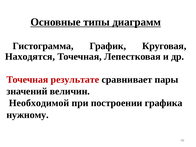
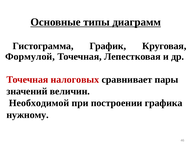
Находятся: Находятся -> Формулой
результате: результате -> налоговых
